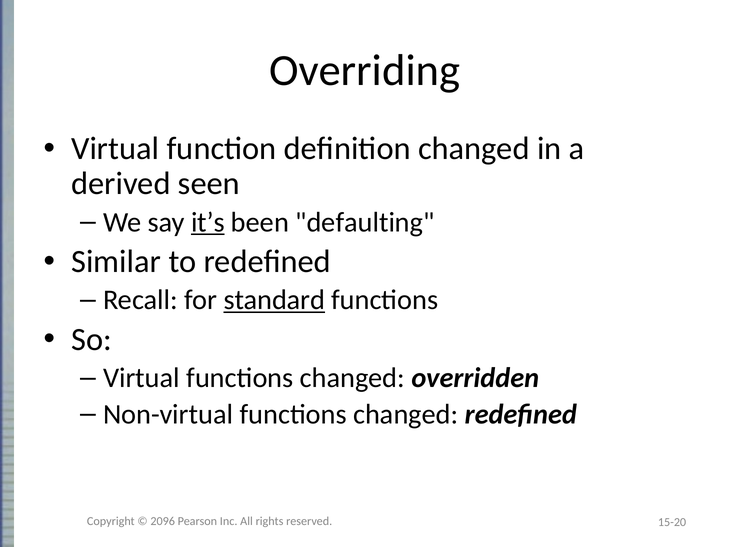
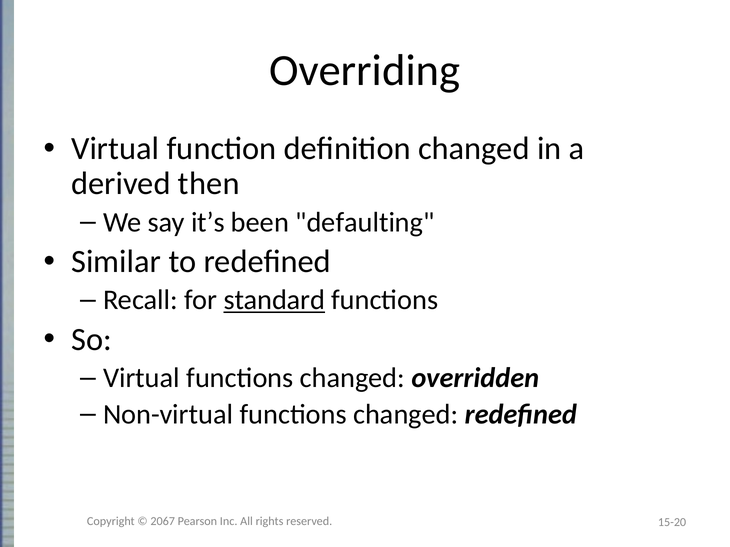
seen: seen -> then
it’s underline: present -> none
2096: 2096 -> 2067
